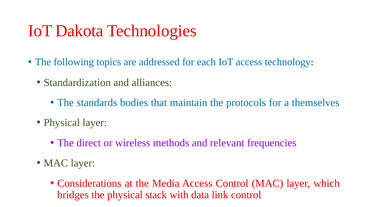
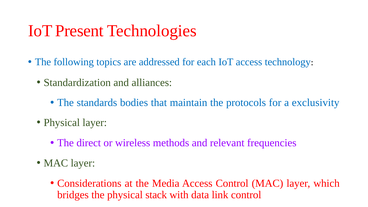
Dakota: Dakota -> Present
themselves: themselves -> exclusivity
